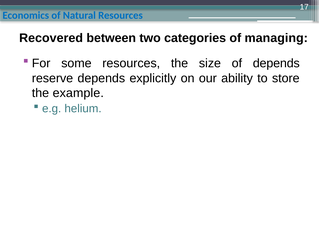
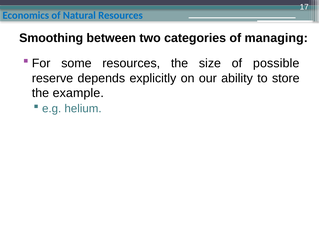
Recovered: Recovered -> Smoothing
of depends: depends -> possible
